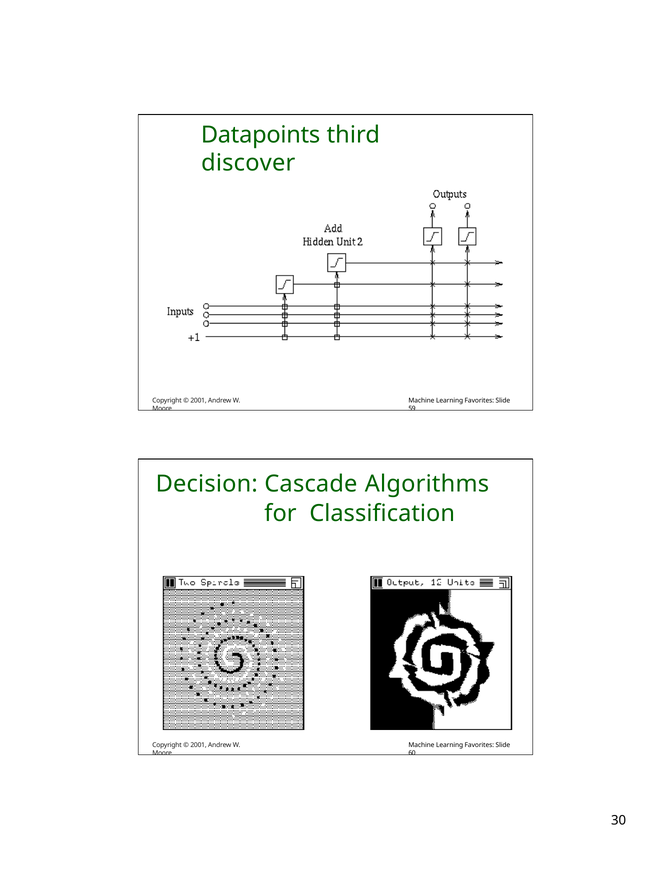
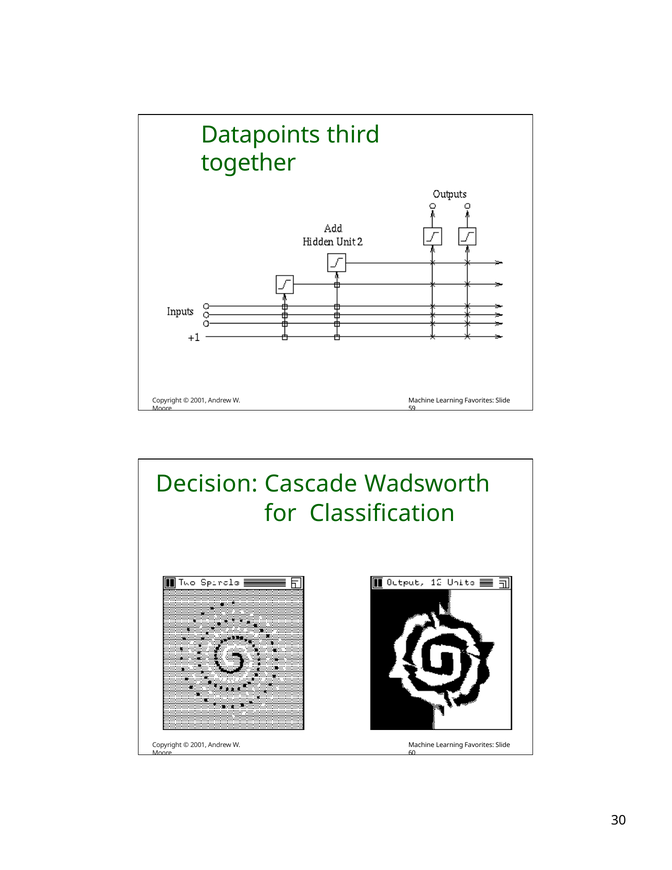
discover: discover -> together
Algorithms: Algorithms -> Wadsworth
